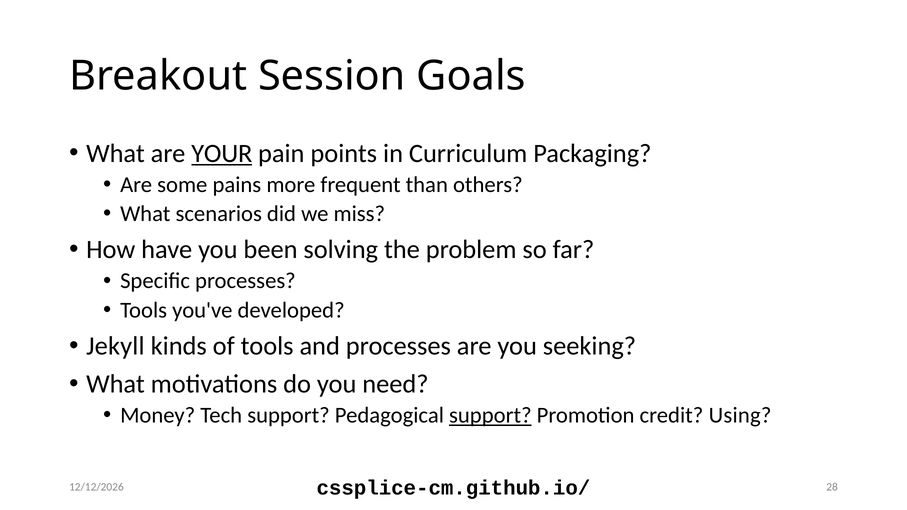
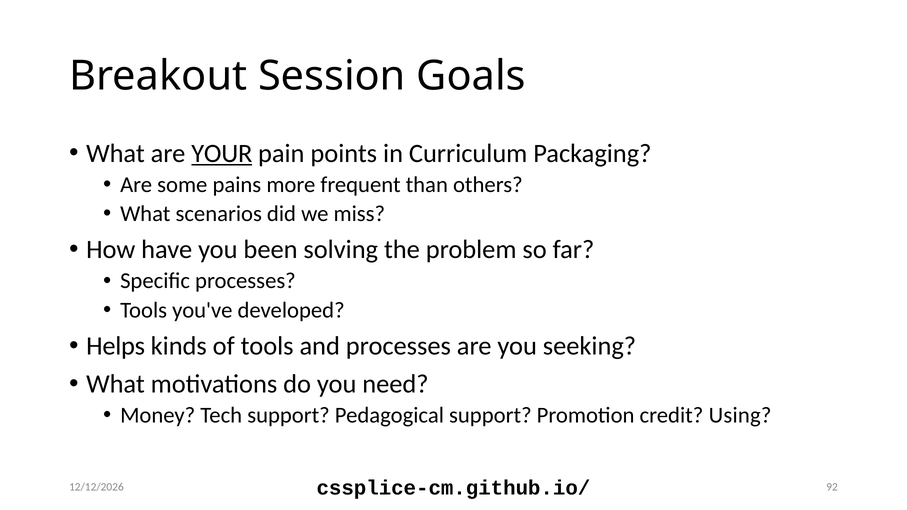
Jekyll: Jekyll -> Helps
support at (490, 415) underline: present -> none
28: 28 -> 92
